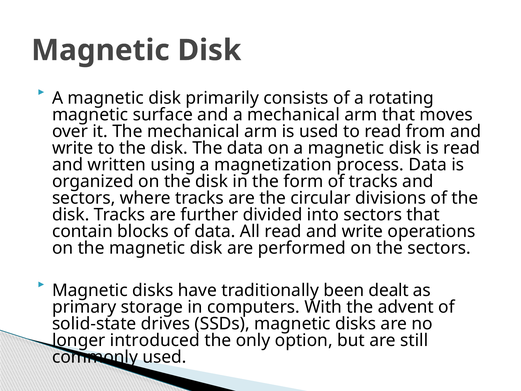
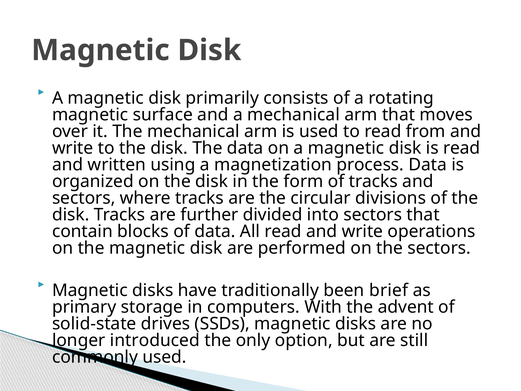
dealt: dealt -> brief
